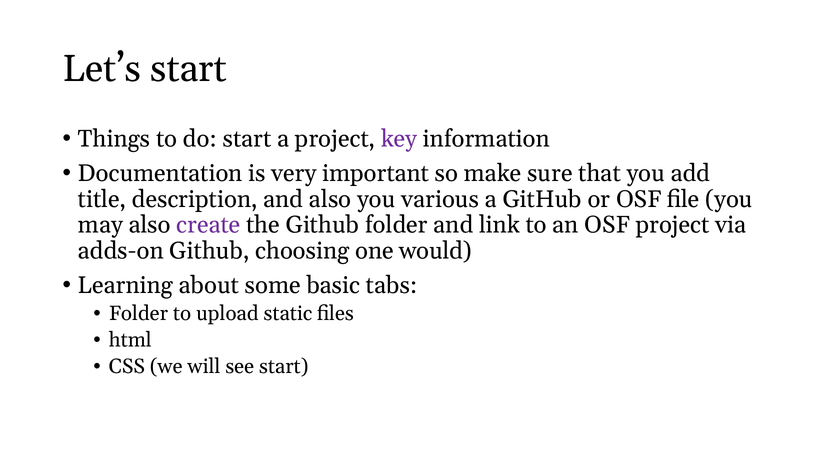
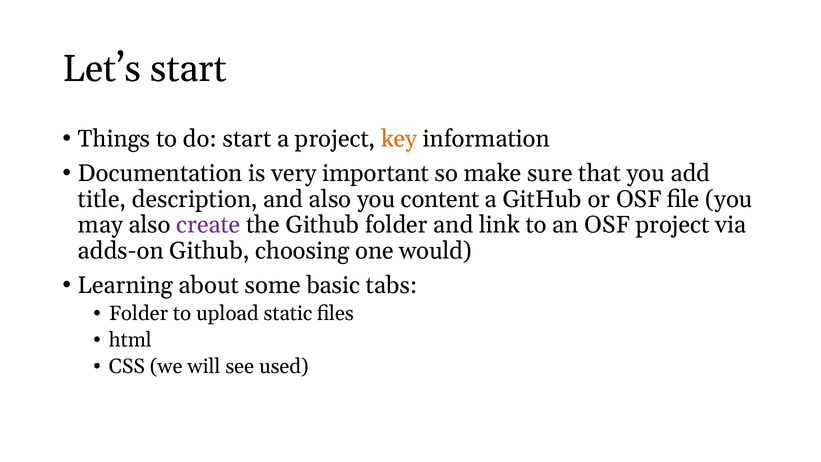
key colour: purple -> orange
various: various -> content
see start: start -> used
